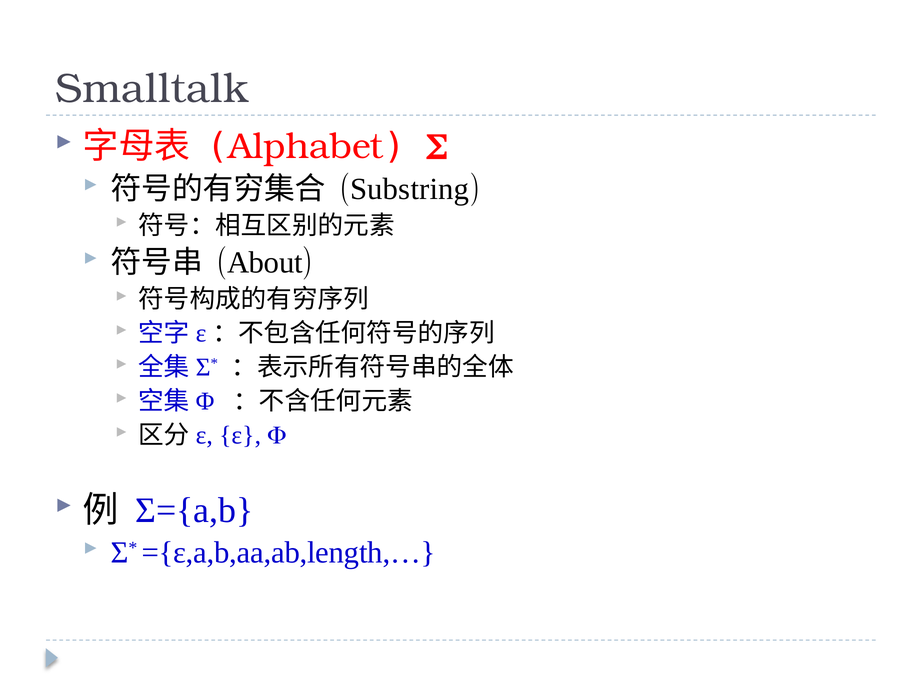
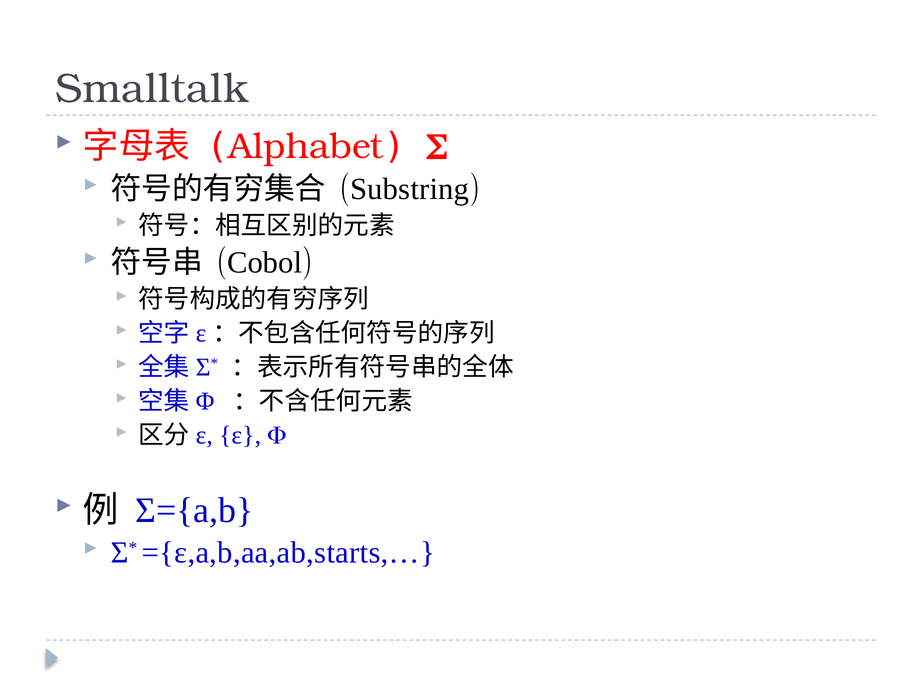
About: About -> Cobol
={ε,a,b,aa,ab,length,…: ={ε,a,b,aa,ab,length,… -> ={ε,a,b,aa,ab,starts,…
